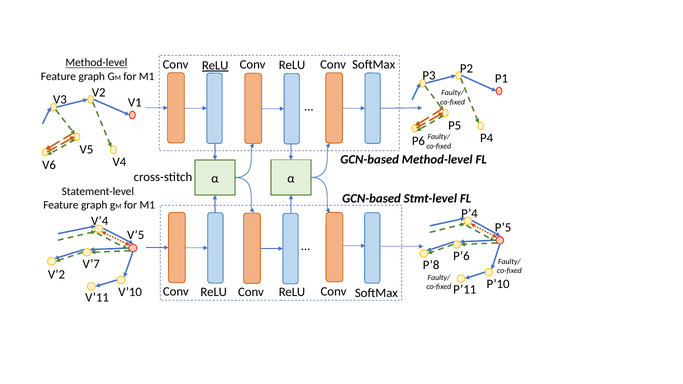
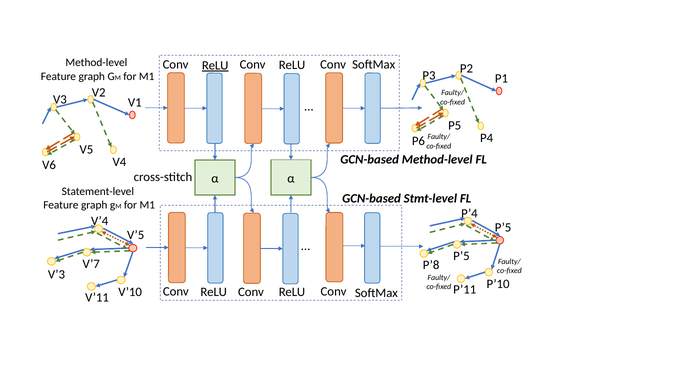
Method-level at (96, 63) underline: present -> none
P’6 at (461, 256): P’6 -> P’5
V’2: V’2 -> V’3
